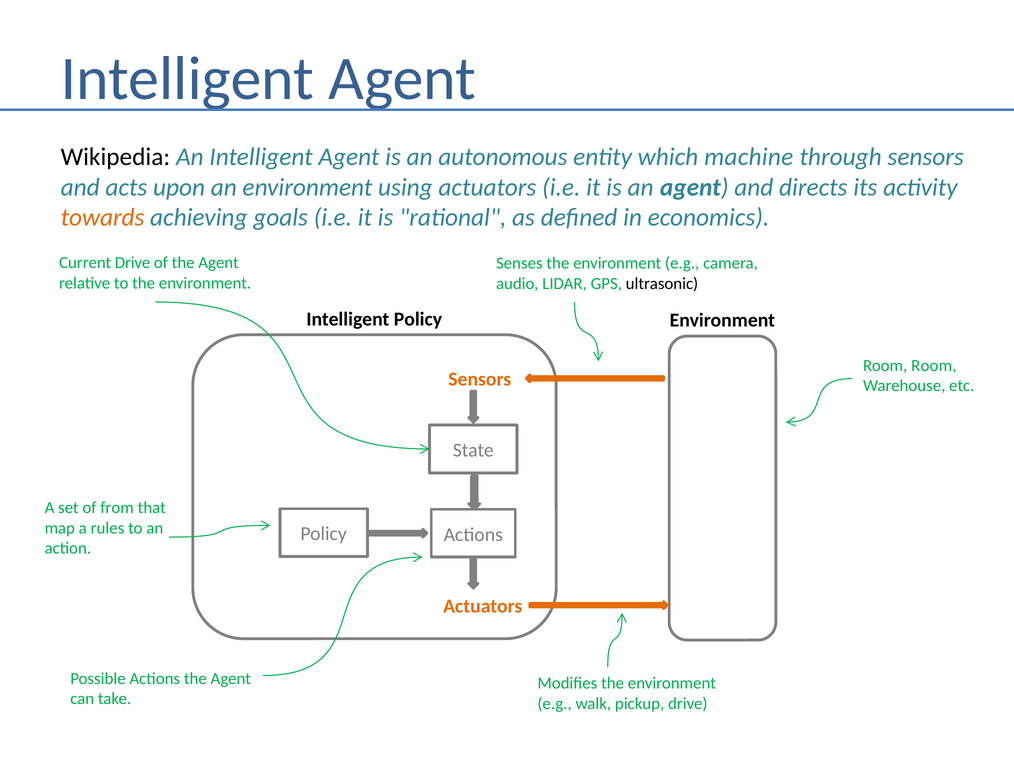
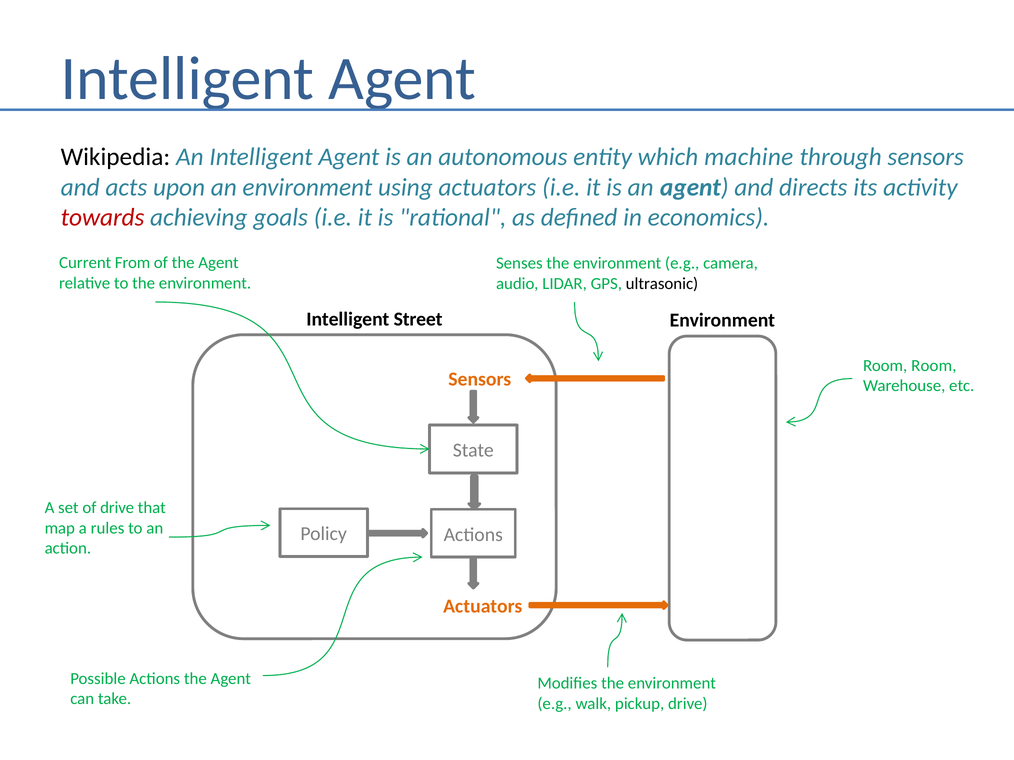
towards colour: orange -> red
Current Drive: Drive -> From
Intelligent Policy: Policy -> Street
of from: from -> drive
